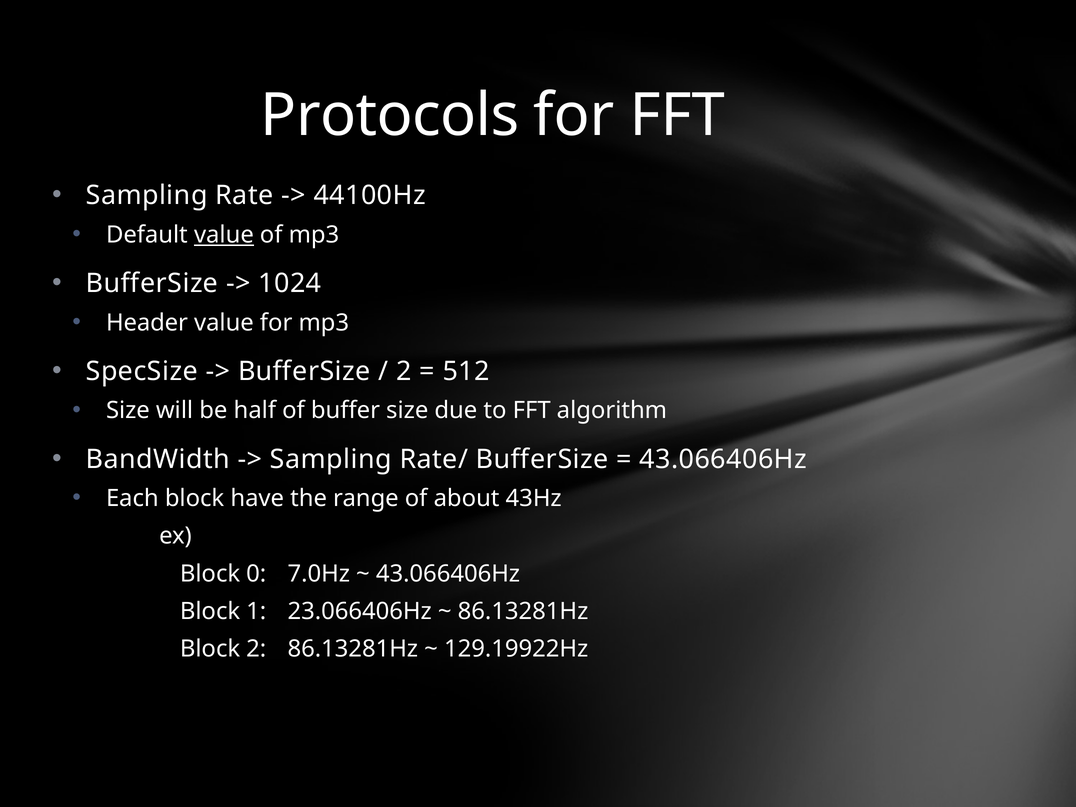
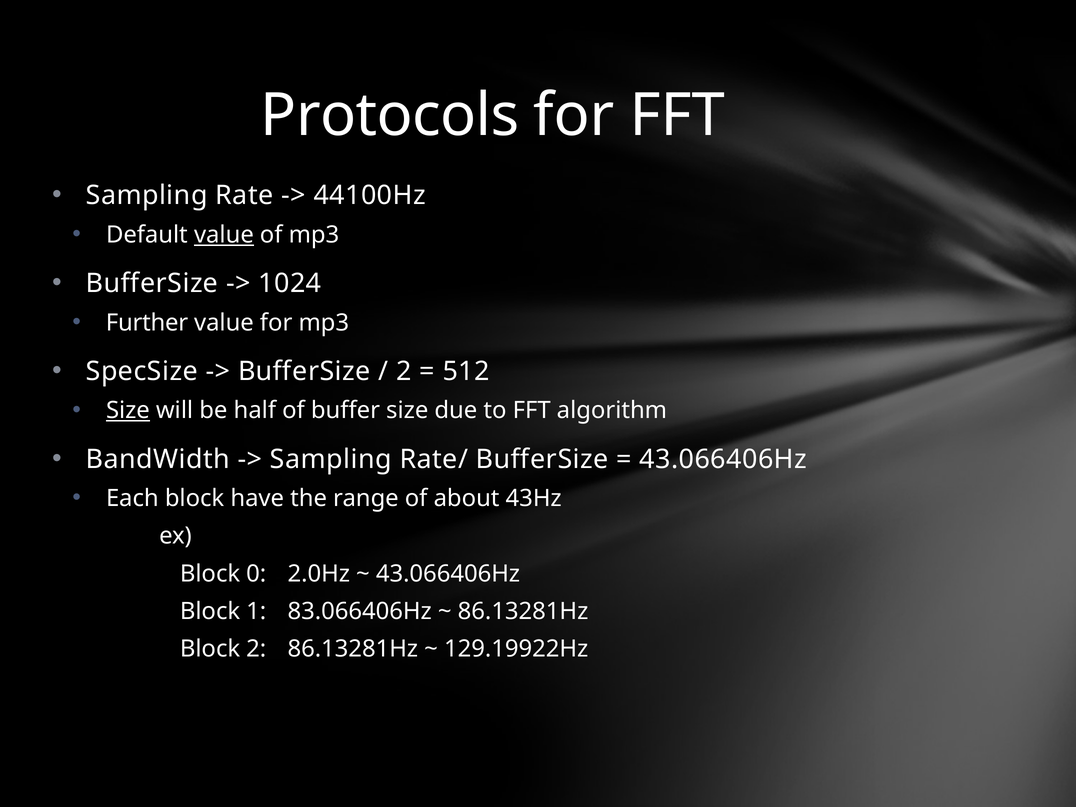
Header: Header -> Further
Size at (128, 411) underline: none -> present
7.0Hz: 7.0Hz -> 2.0Hz
23.066406Hz: 23.066406Hz -> 83.066406Hz
